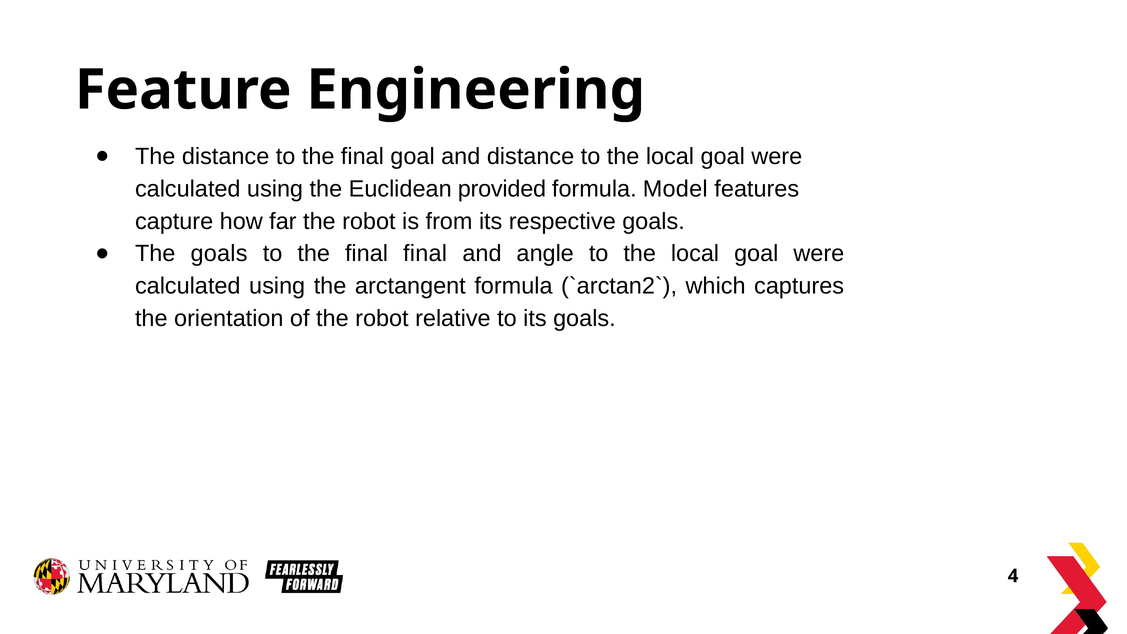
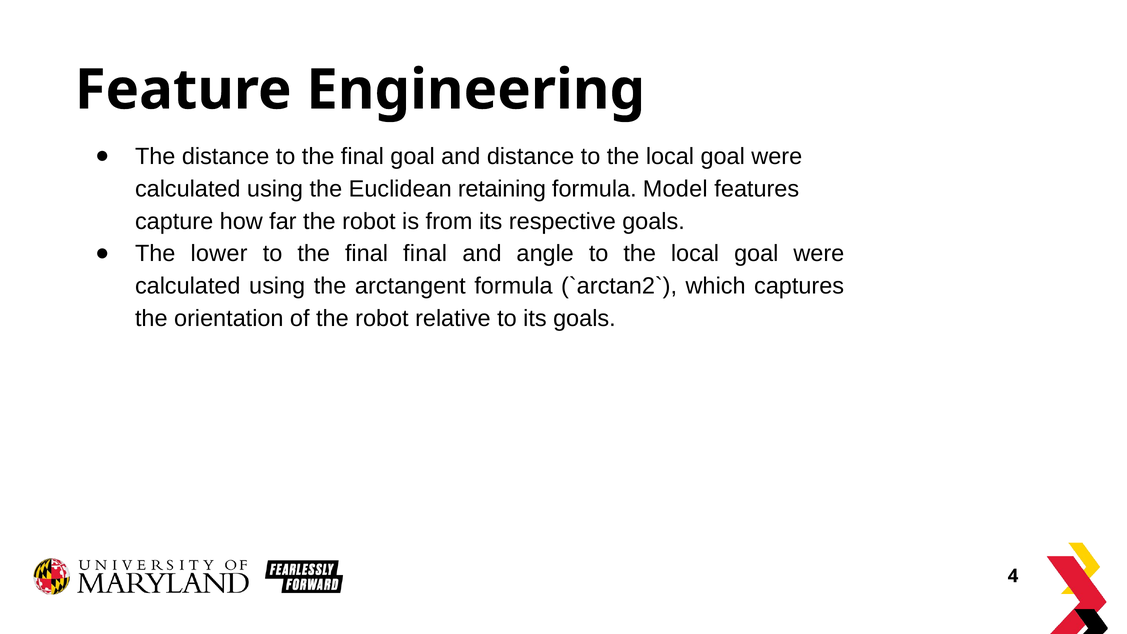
provided: provided -> retaining
The goals: goals -> lower
